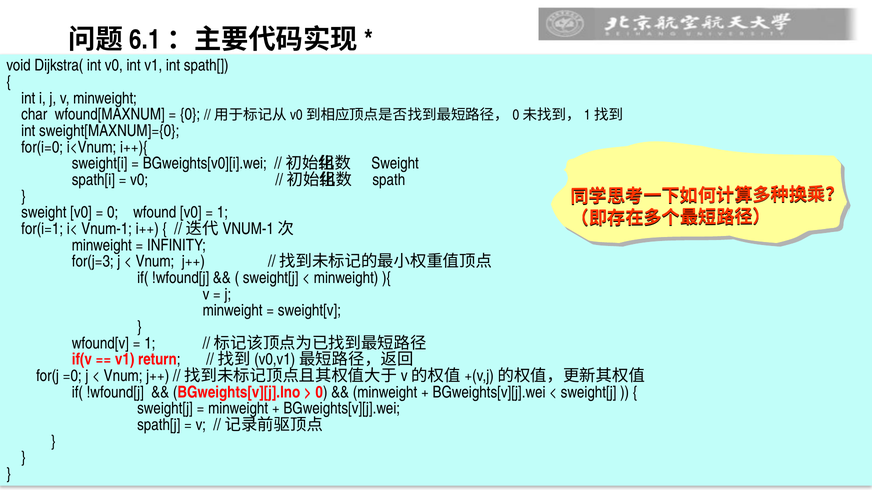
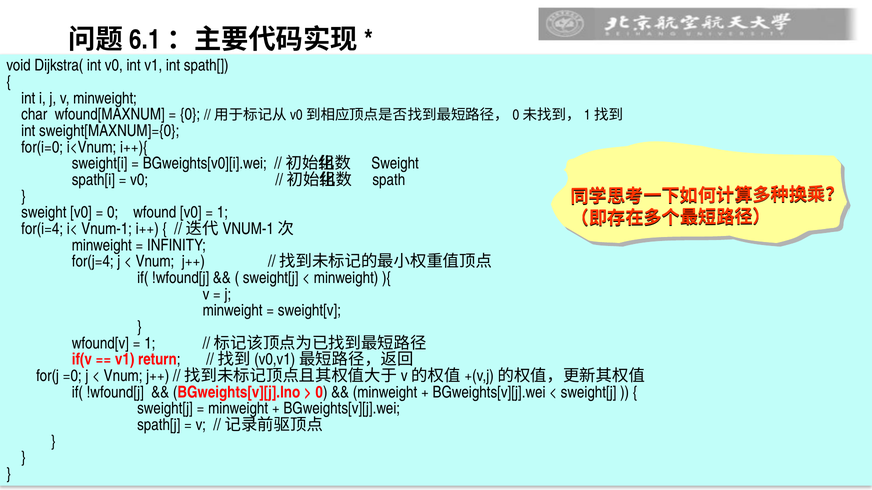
for(i=1: for(i=1 -> for(i=4
for(j=3: for(j=3 -> for(j=4
